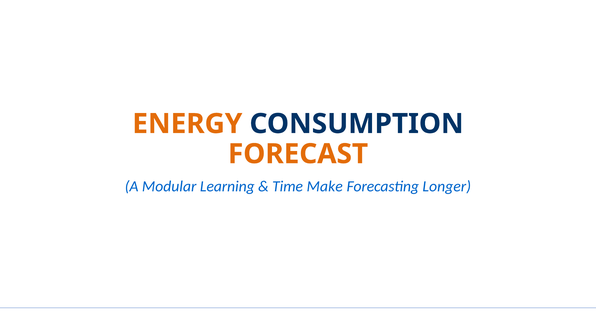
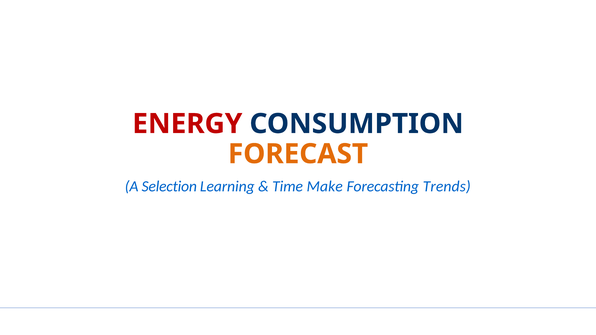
ENERGY colour: orange -> red
Modular: Modular -> Selection
Longer: Longer -> Trends
